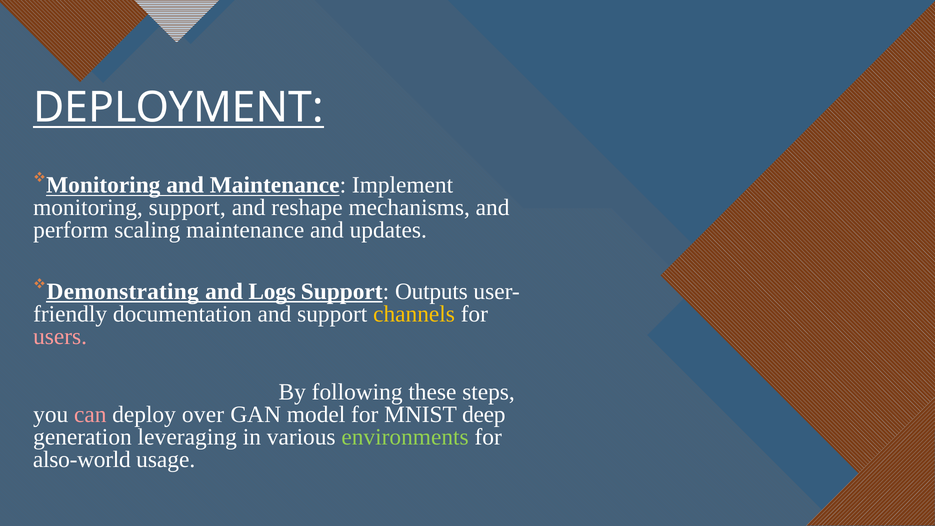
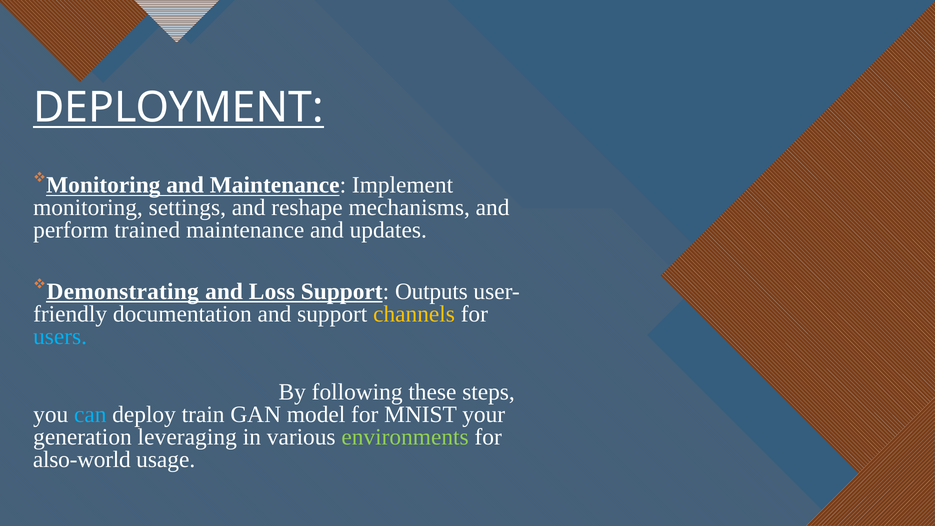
monitoring support: support -> settings
scaling: scaling -> trained
Logs: Logs -> Loss
users colour: pink -> light blue
can colour: pink -> light blue
over: over -> train
deep: deep -> your
